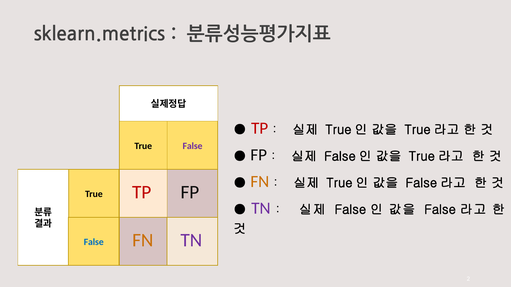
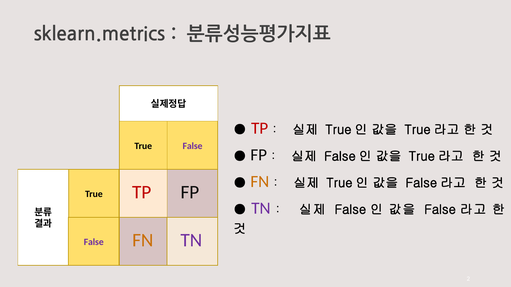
False at (94, 242) colour: blue -> purple
